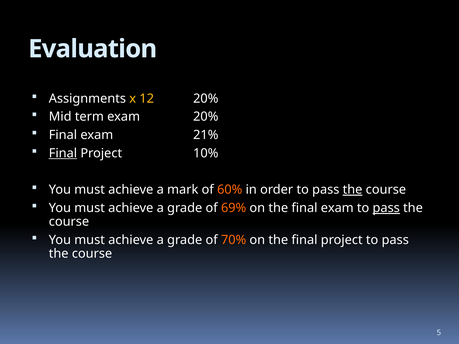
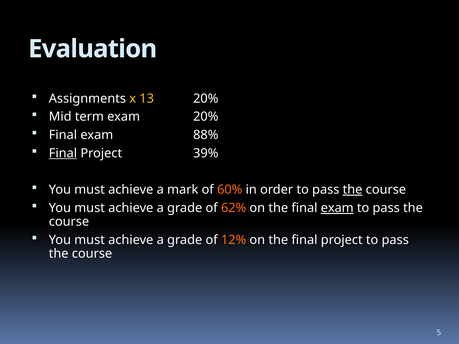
12: 12 -> 13
21%: 21% -> 88%
10%: 10% -> 39%
69%: 69% -> 62%
exam at (337, 208) underline: none -> present
pass at (386, 208) underline: present -> none
70%: 70% -> 12%
